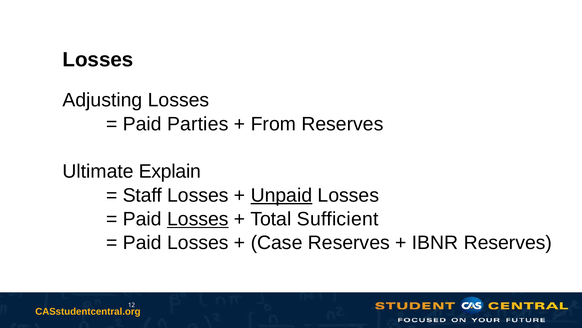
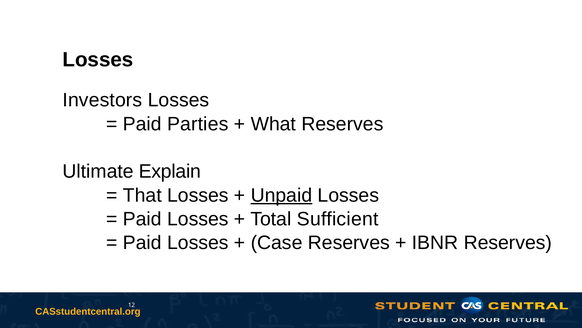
Adjusting: Adjusting -> Investors
From: From -> What
Staff: Staff -> That
Losses at (198, 219) underline: present -> none
